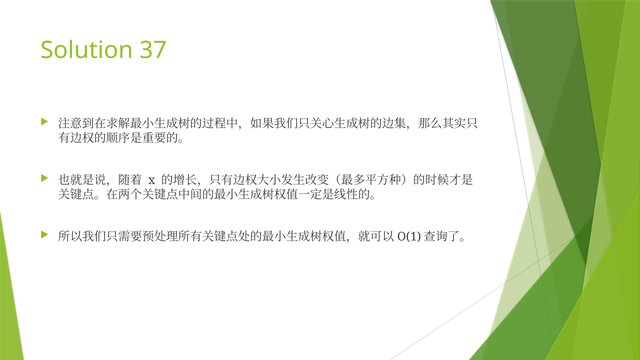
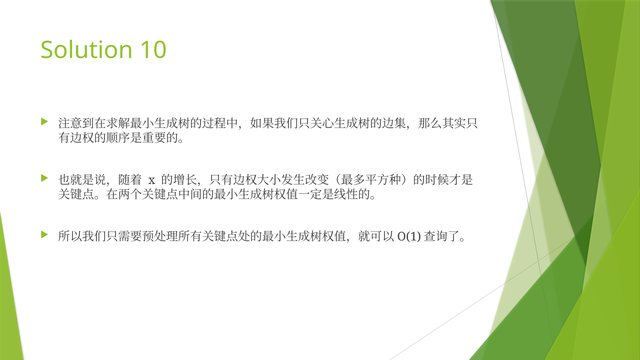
37: 37 -> 10
